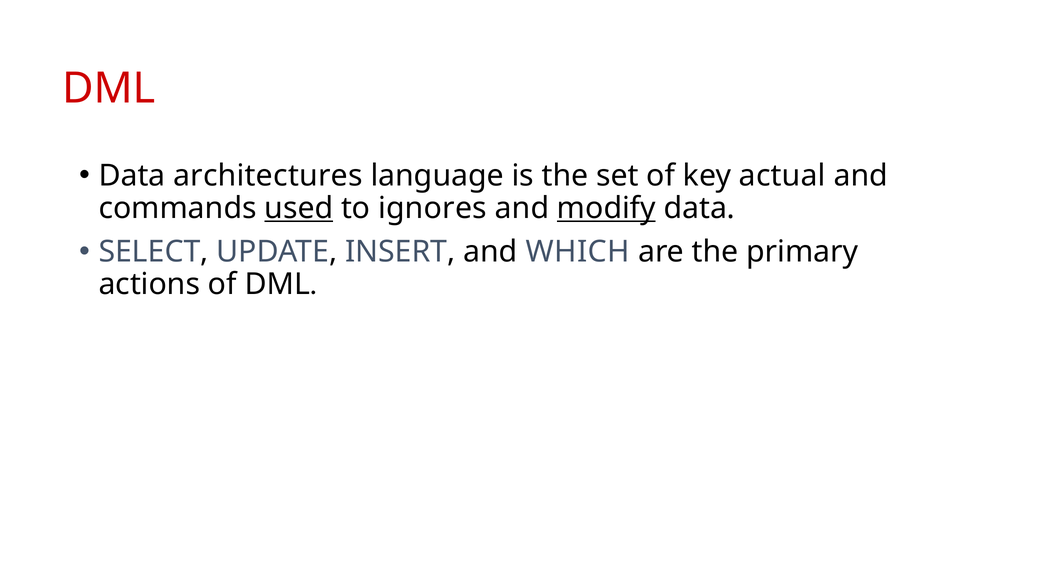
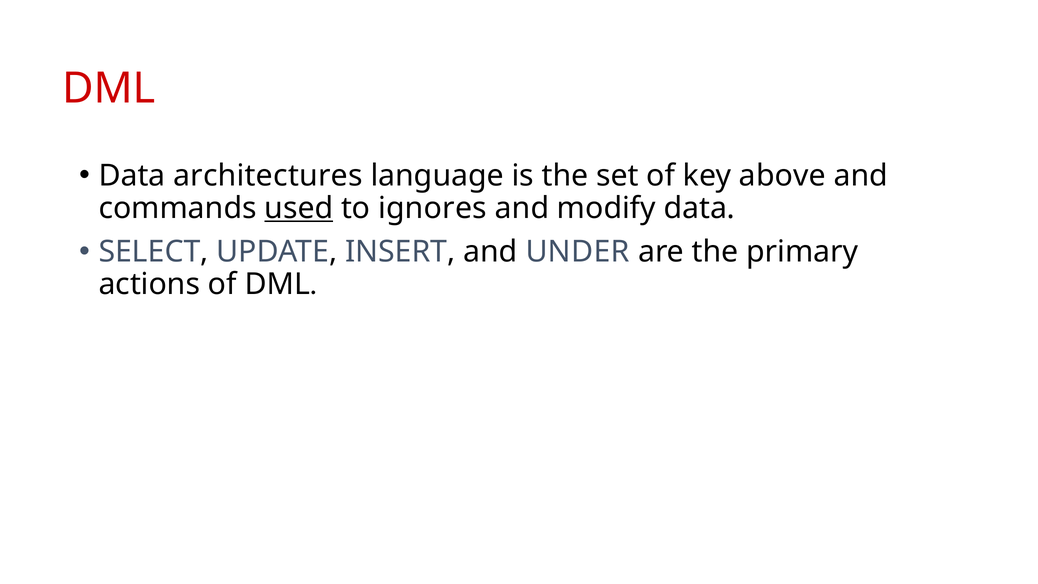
actual: actual -> above
modify underline: present -> none
WHICH: WHICH -> UNDER
